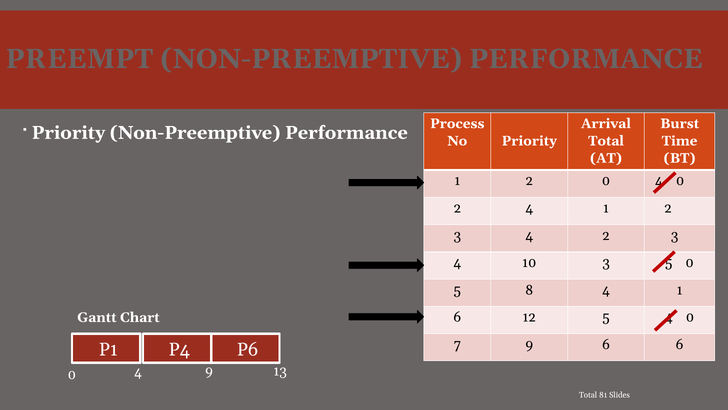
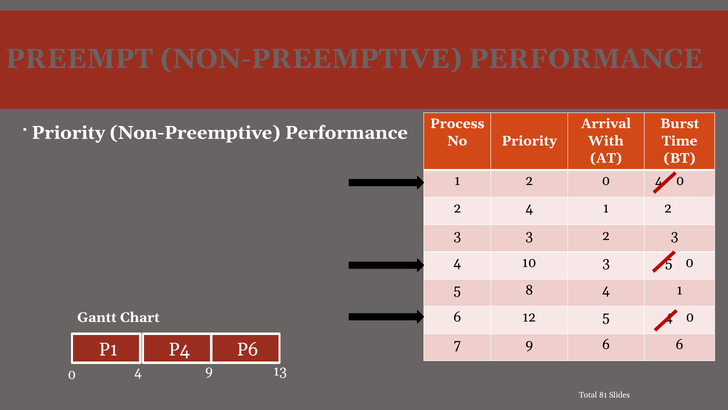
Total at (606, 141): Total -> With
4 at (529, 235): 4 -> 3
